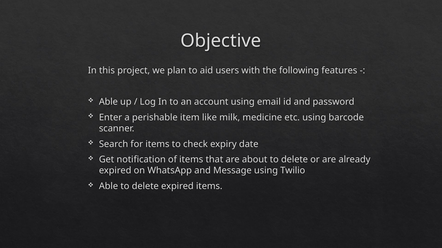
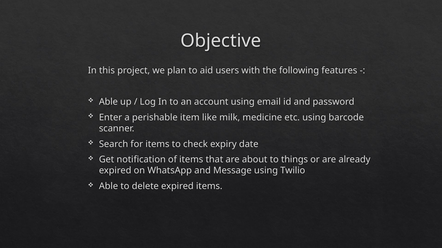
about to delete: delete -> things
